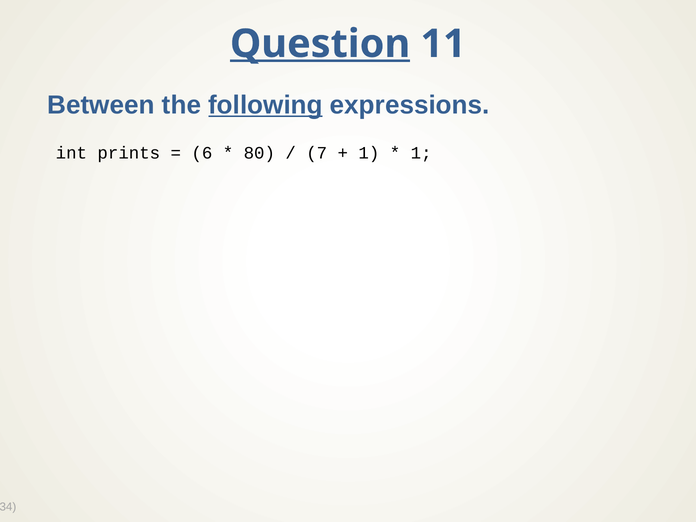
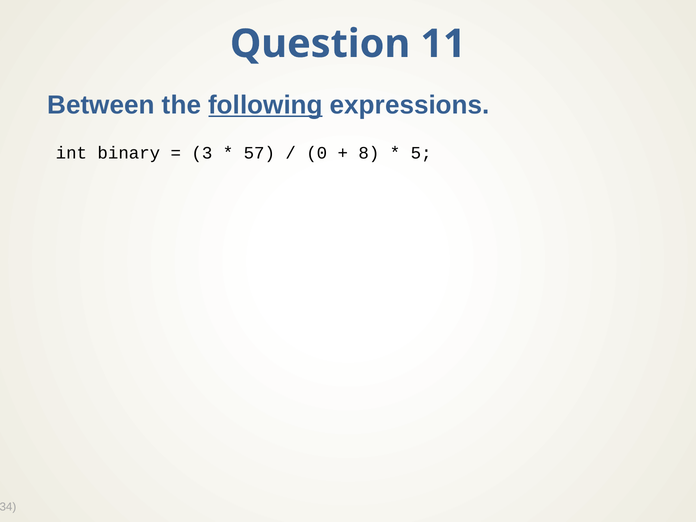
Question underline: present -> none
prints: prints -> binary
6: 6 -> 3
80: 80 -> 57
7: 7 -> 0
1 at (369, 153): 1 -> 8
1 at (421, 153): 1 -> 5
